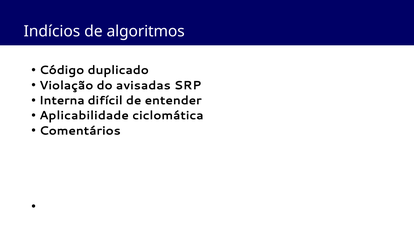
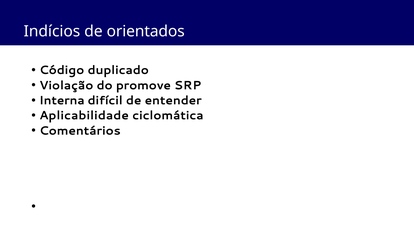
algoritmos: algoritmos -> orientados
avisadas: avisadas -> promove
